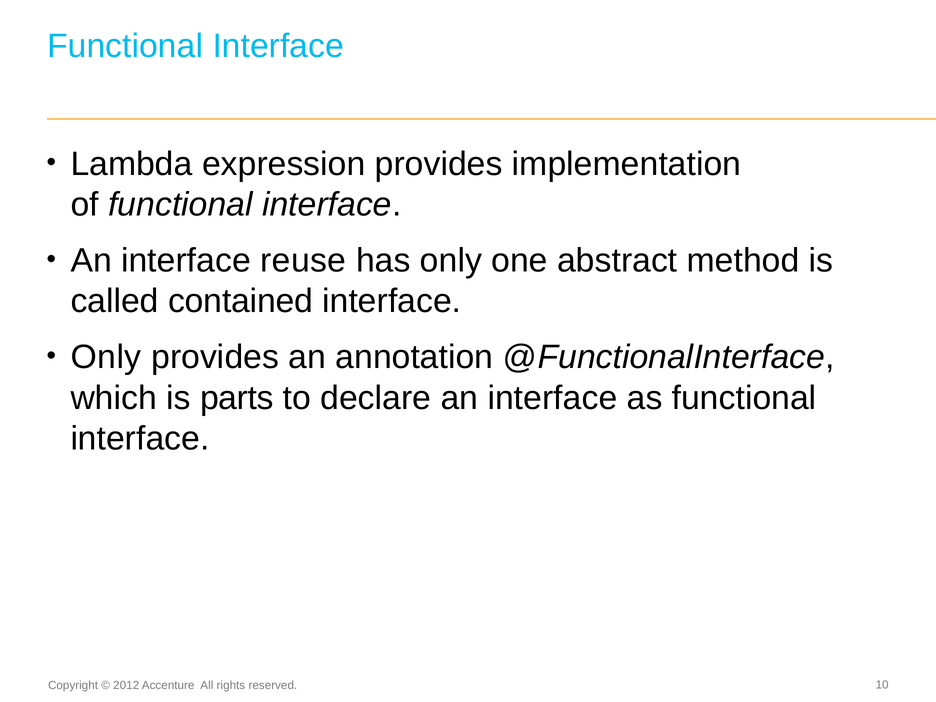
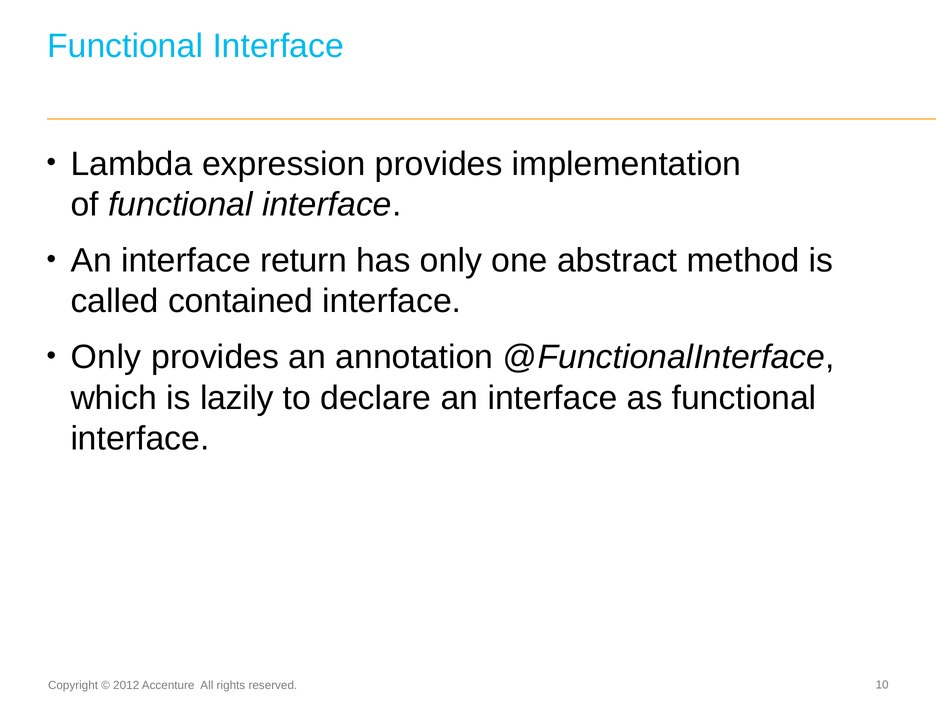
reuse: reuse -> return
parts: parts -> lazily
